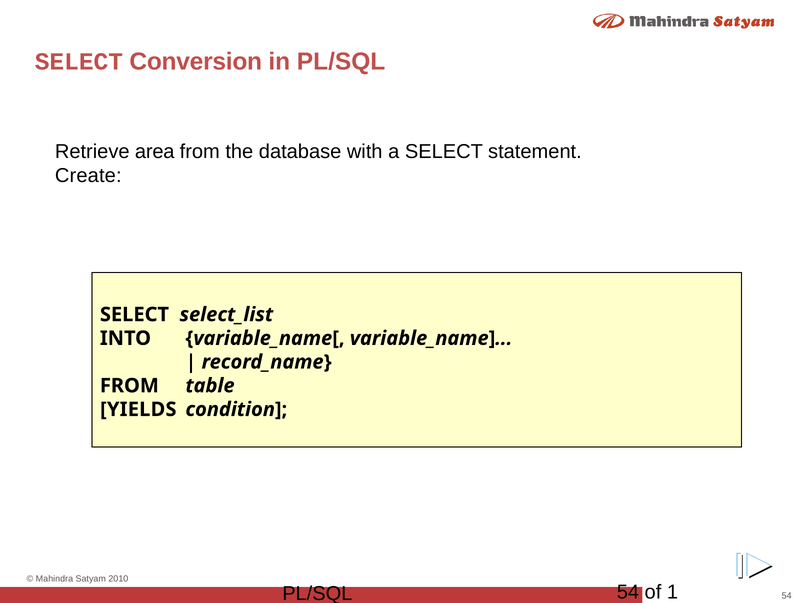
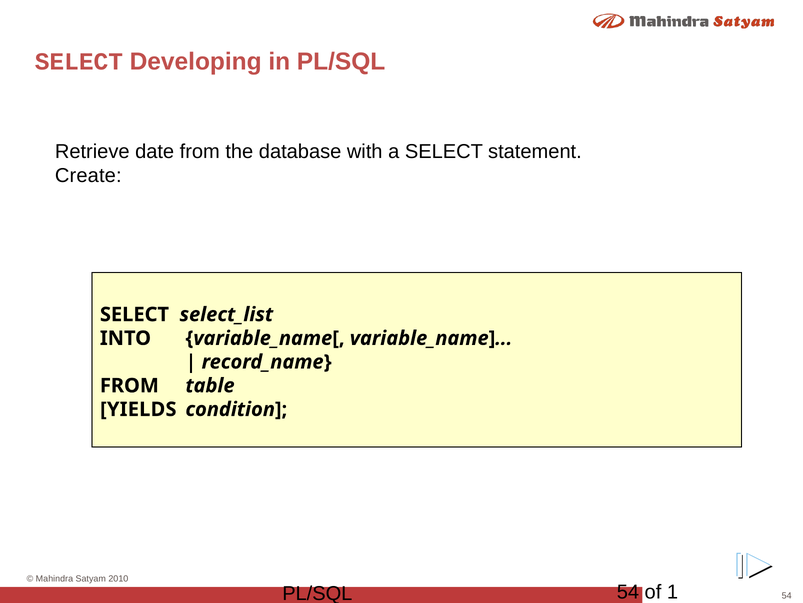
Conversion: Conversion -> Developing
area: area -> date
